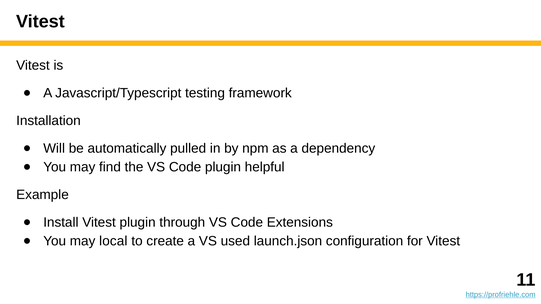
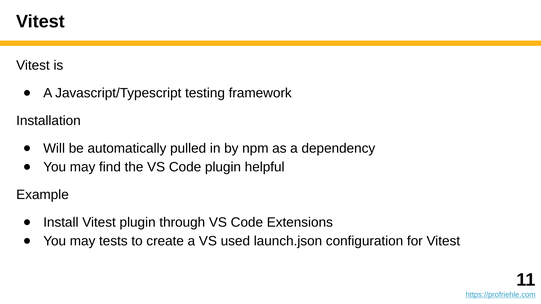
local: local -> tests
